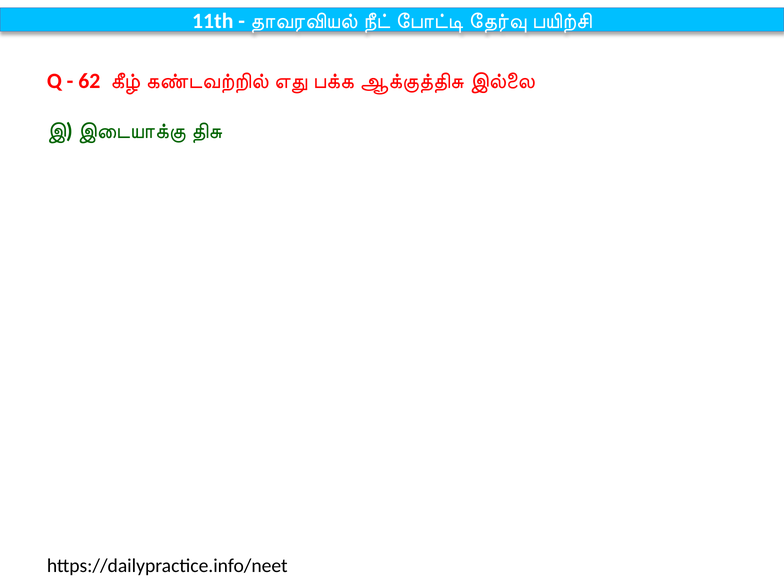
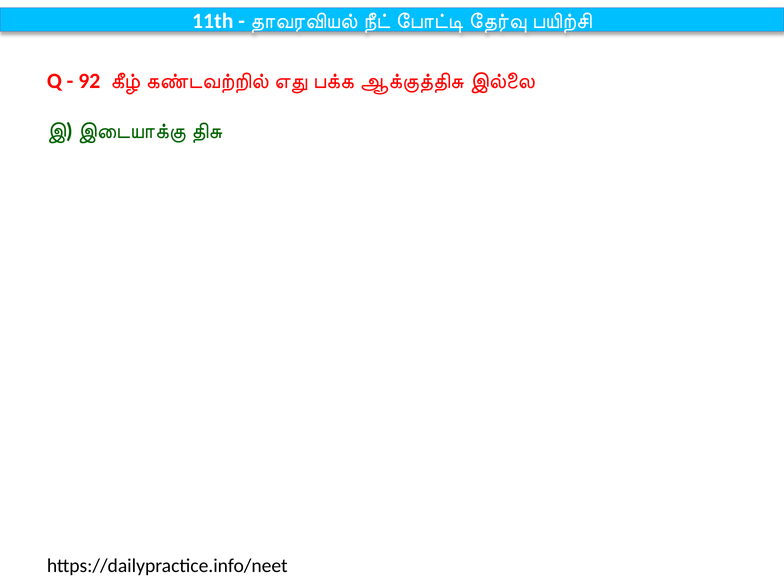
62: 62 -> 92
